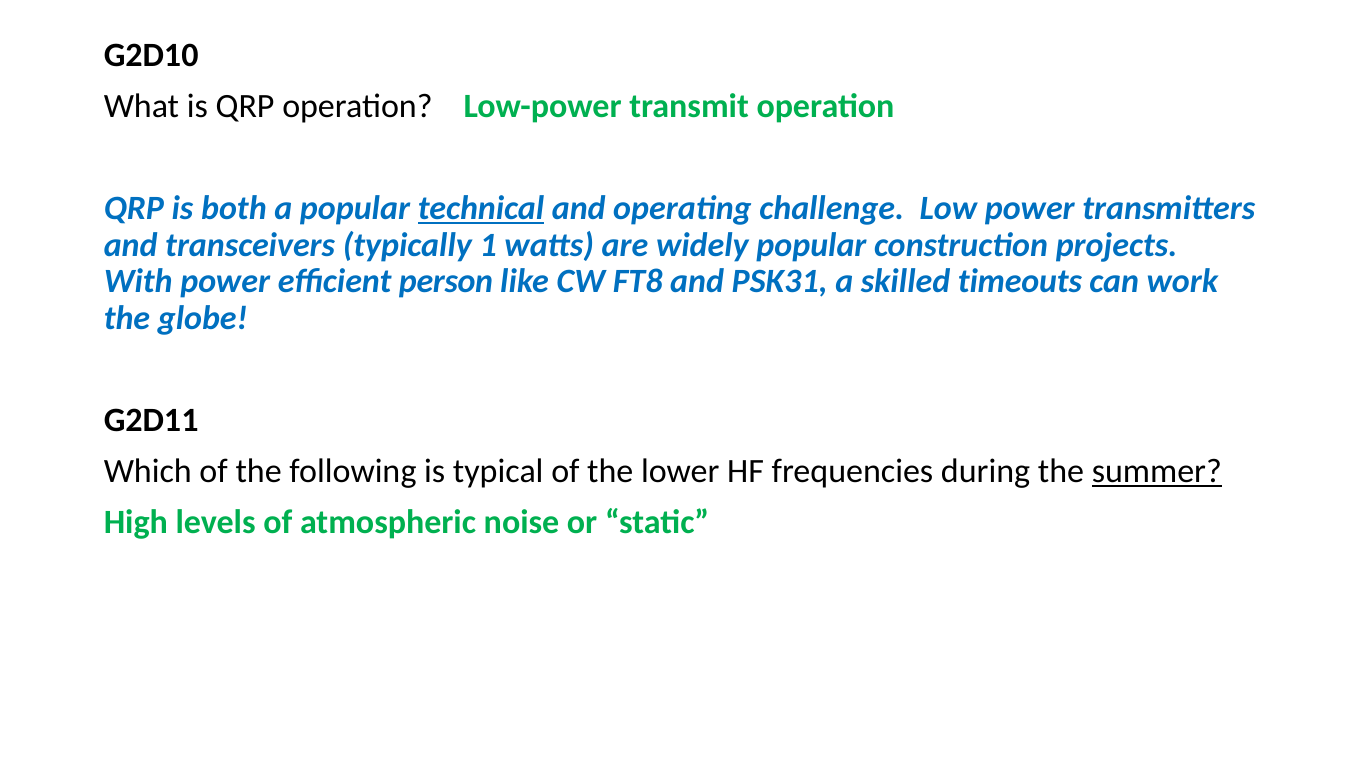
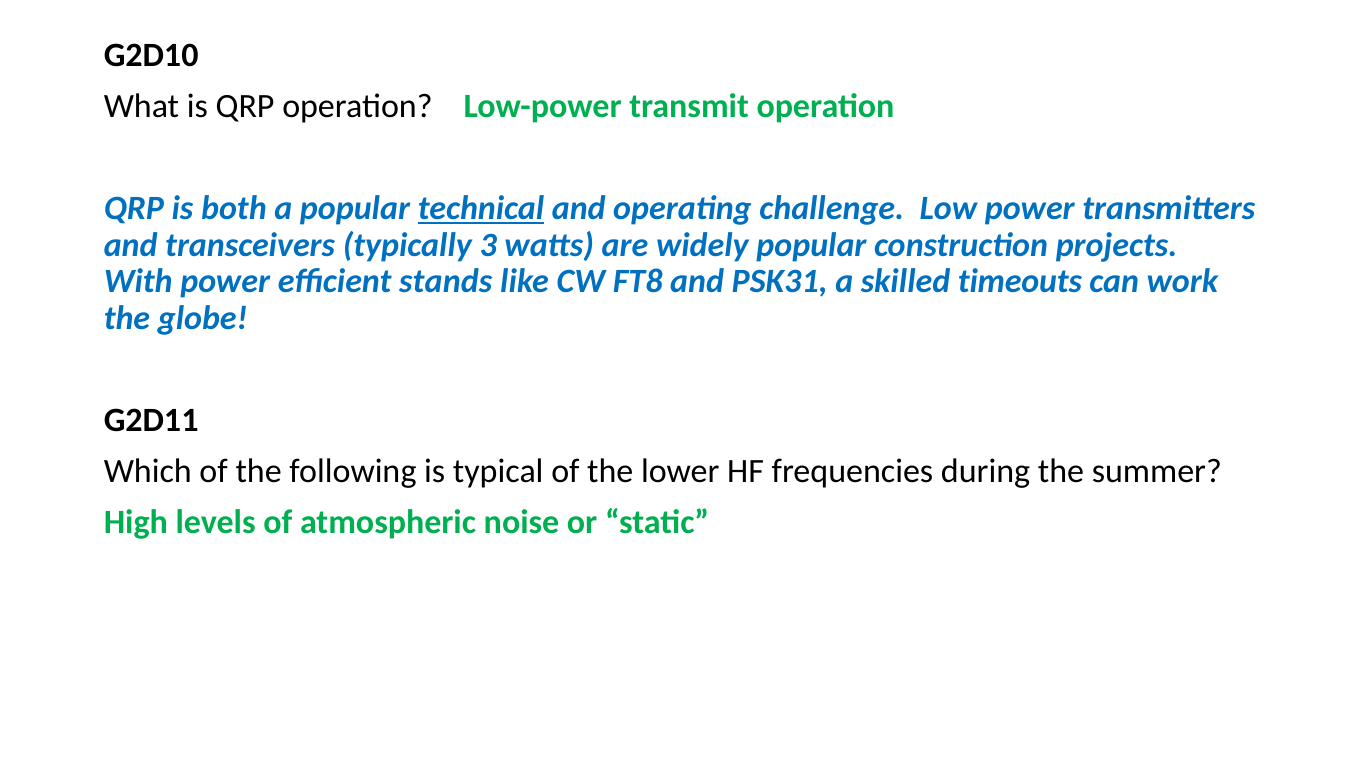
1: 1 -> 3
person: person -> stands
summer underline: present -> none
